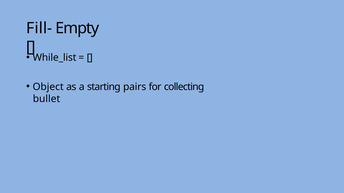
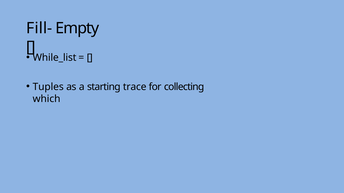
Object: Object -> Tuples
pairs: pairs -> trace
bullet: bullet -> which
